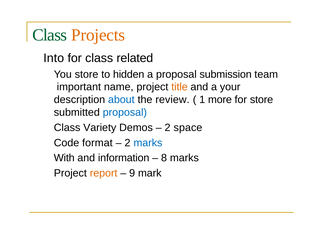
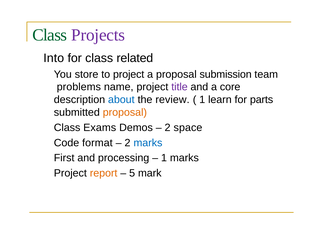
Projects colour: orange -> purple
to hidden: hidden -> project
important: important -> problems
title colour: orange -> purple
your: your -> core
more: more -> learn
for store: store -> parts
proposal at (125, 113) colour: blue -> orange
Variety: Variety -> Exams
With: With -> First
information: information -> processing
8 at (164, 158): 8 -> 1
9: 9 -> 5
